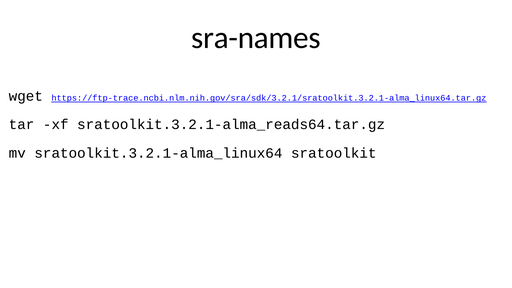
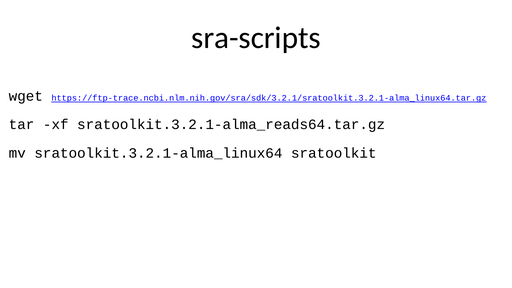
sra-names: sra-names -> sra-scripts
